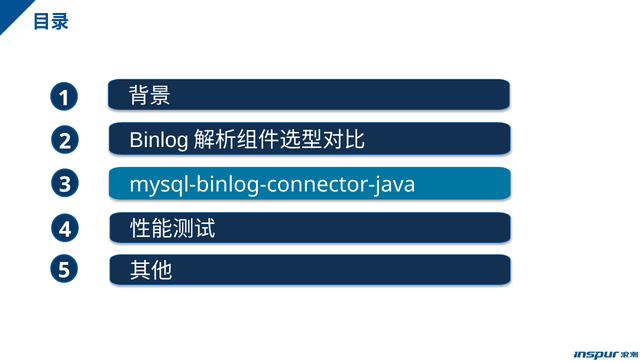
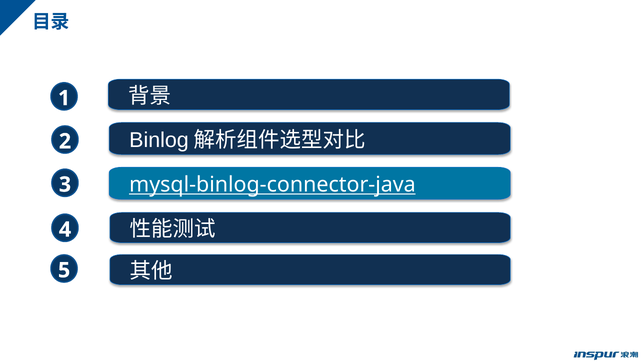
mysql-binlog-connector-java underline: none -> present
